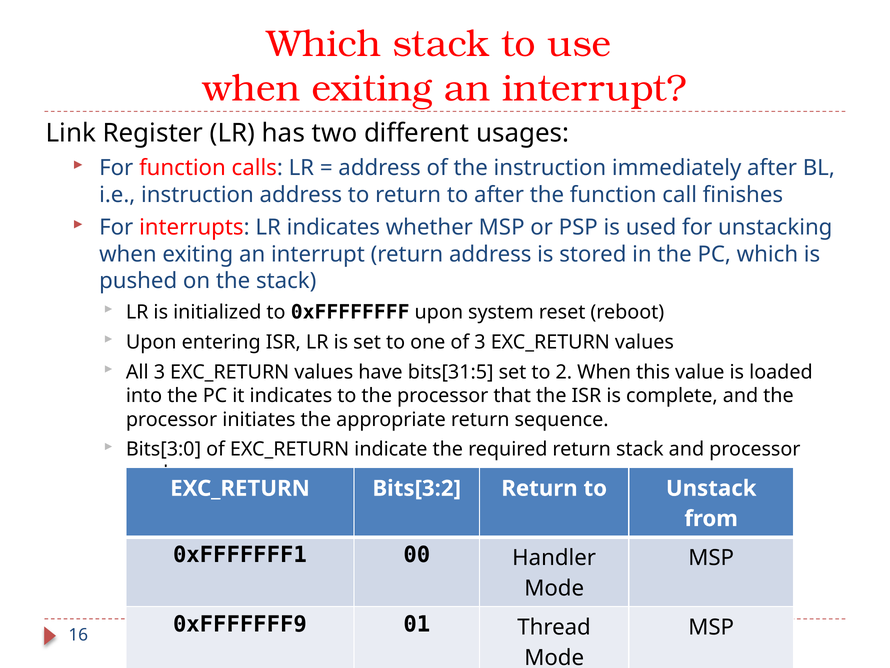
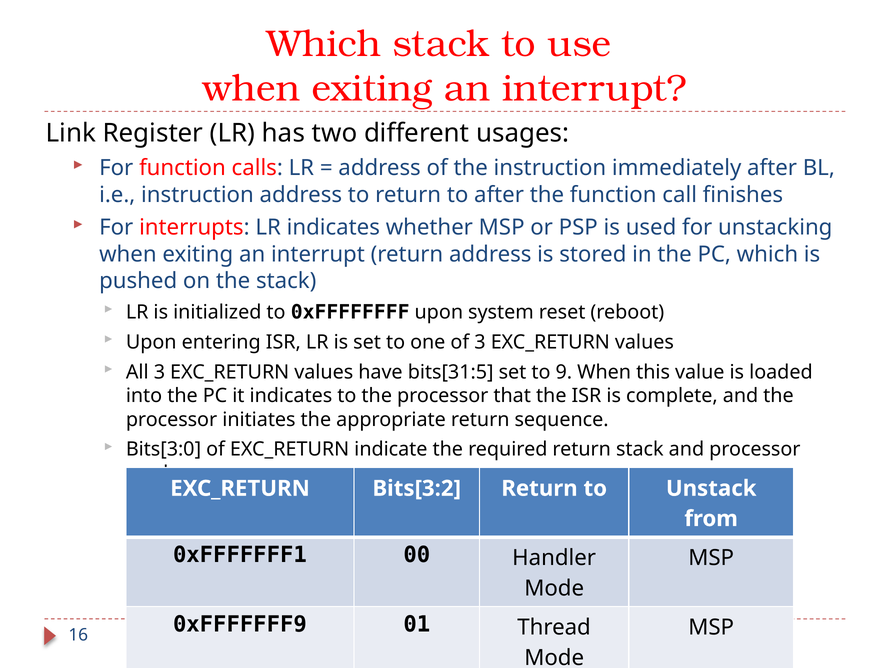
2: 2 -> 9
